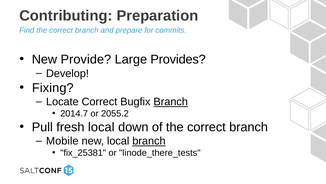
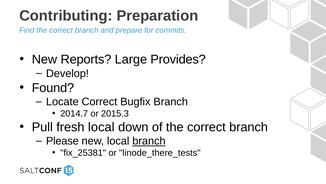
Provide: Provide -> Reports
Fixing: Fixing -> Found
Branch at (171, 102) underline: present -> none
2055.2: 2055.2 -> 2015.3
Mobile: Mobile -> Please
